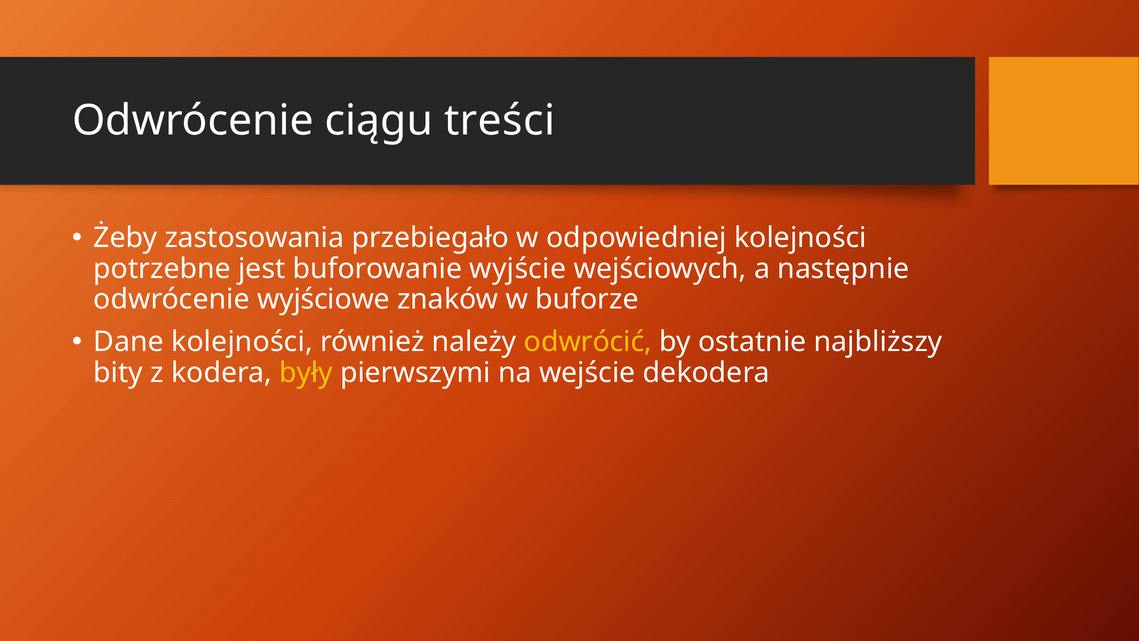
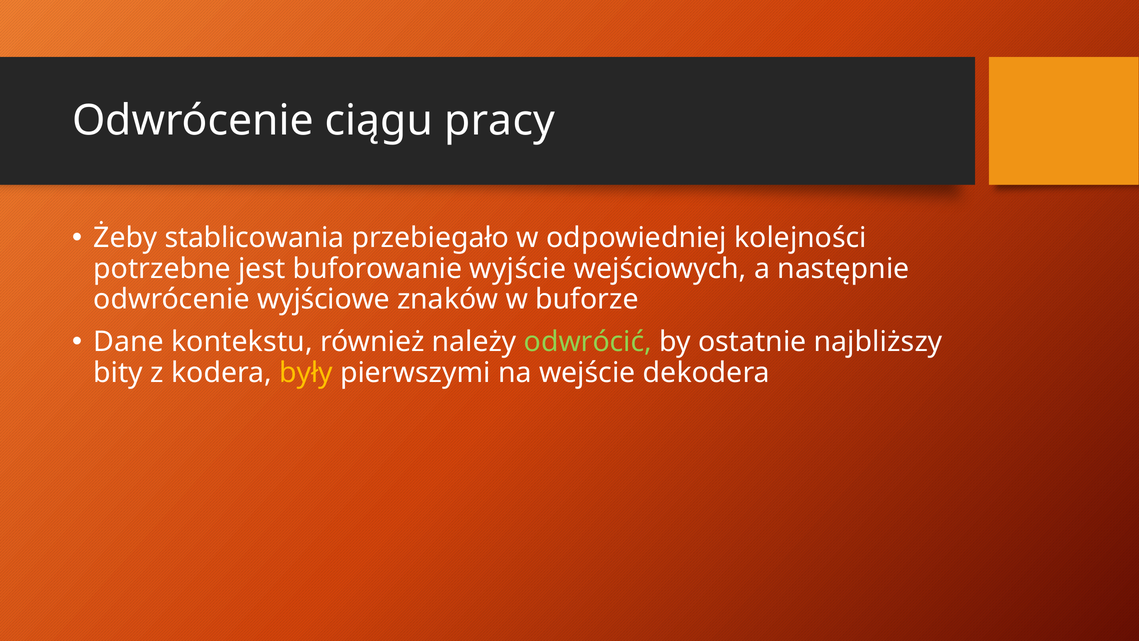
treści: treści -> pracy
zastosowania: zastosowania -> stablicowania
Dane kolejności: kolejności -> kontekstu
odwrócić colour: yellow -> light green
